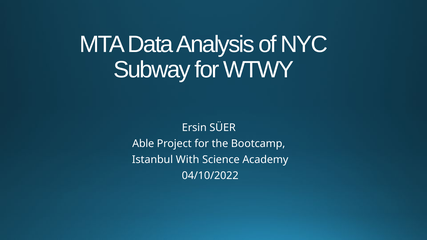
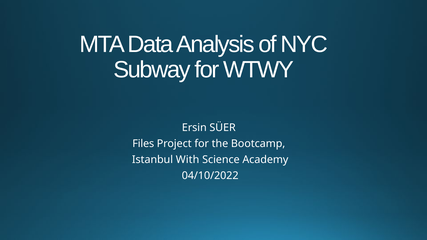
Able: Able -> Files
